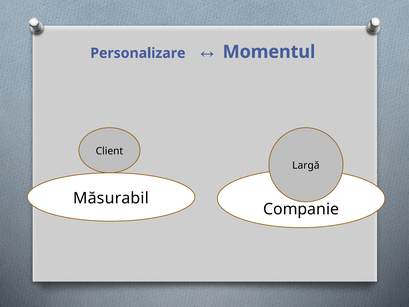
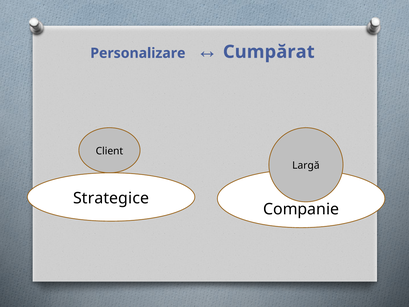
Momentul: Momentul -> Cumpărat
Măsurabil: Măsurabil -> Strategice
